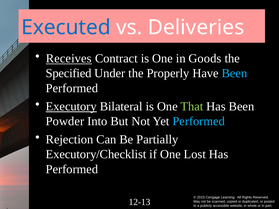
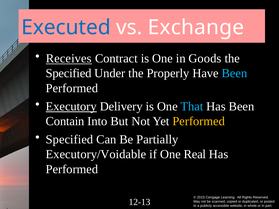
Deliveries: Deliveries -> Exchange
Bilateral: Bilateral -> Delivery
That colour: light green -> light blue
Powder: Powder -> Contain
Performed at (199, 121) colour: light blue -> yellow
Rejection at (70, 140): Rejection -> Specified
Executory/Checklist: Executory/Checklist -> Executory/Voidable
Lost: Lost -> Real
